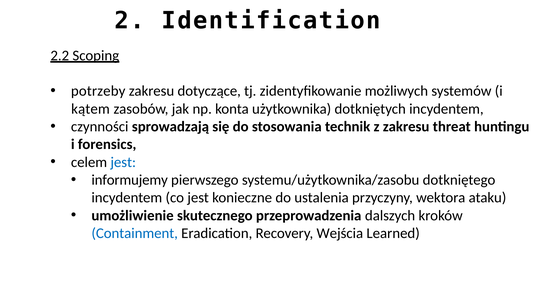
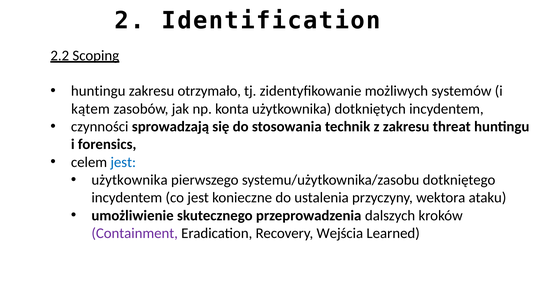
potrzeby at (98, 91): potrzeby -> huntingu
dotyczące: dotyczące -> otrzymało
informujemy at (130, 180): informujemy -> użytkownika
Containment colour: blue -> purple
